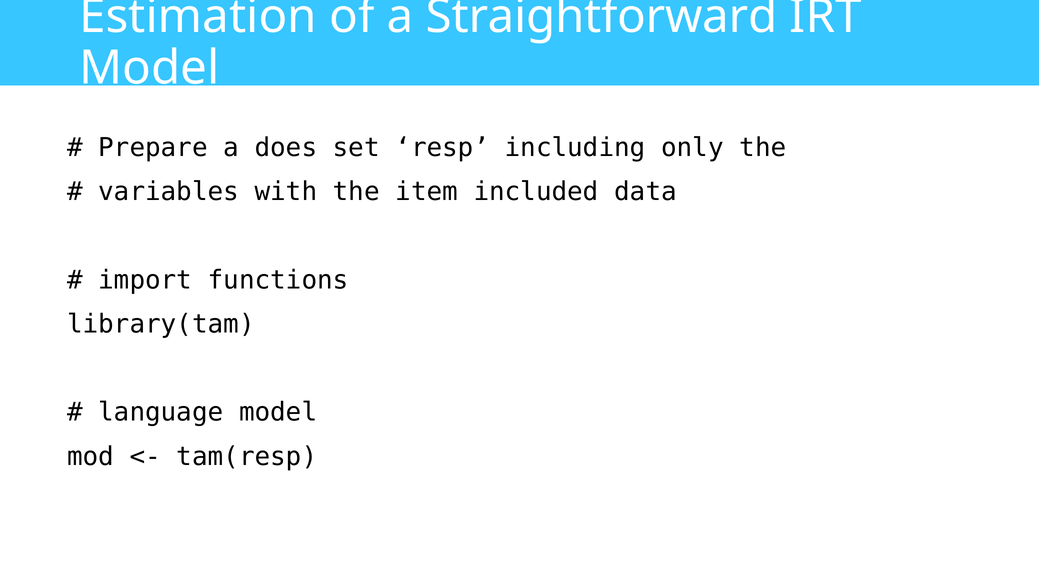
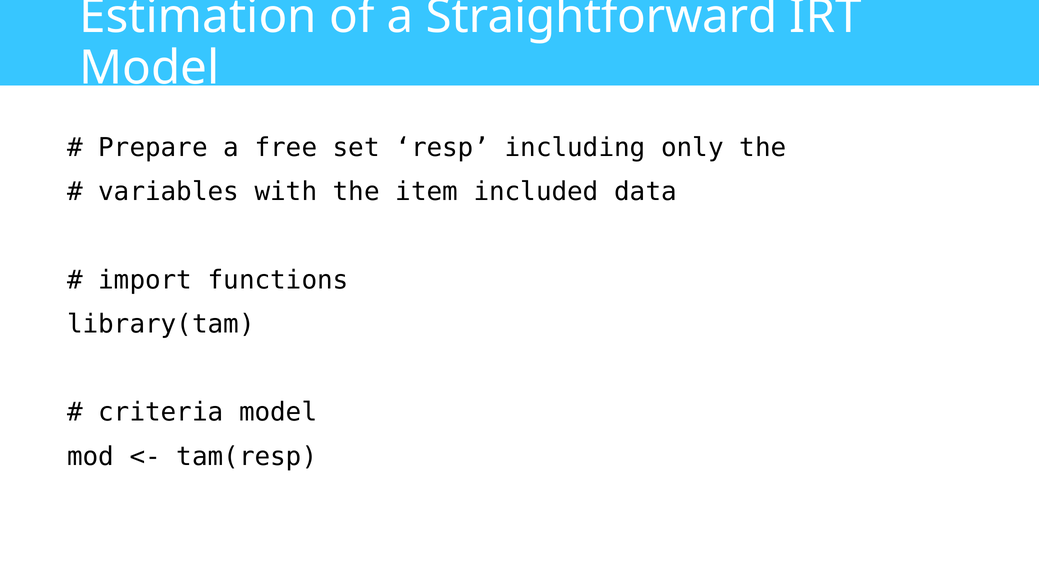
does: does -> free
language: language -> criteria
